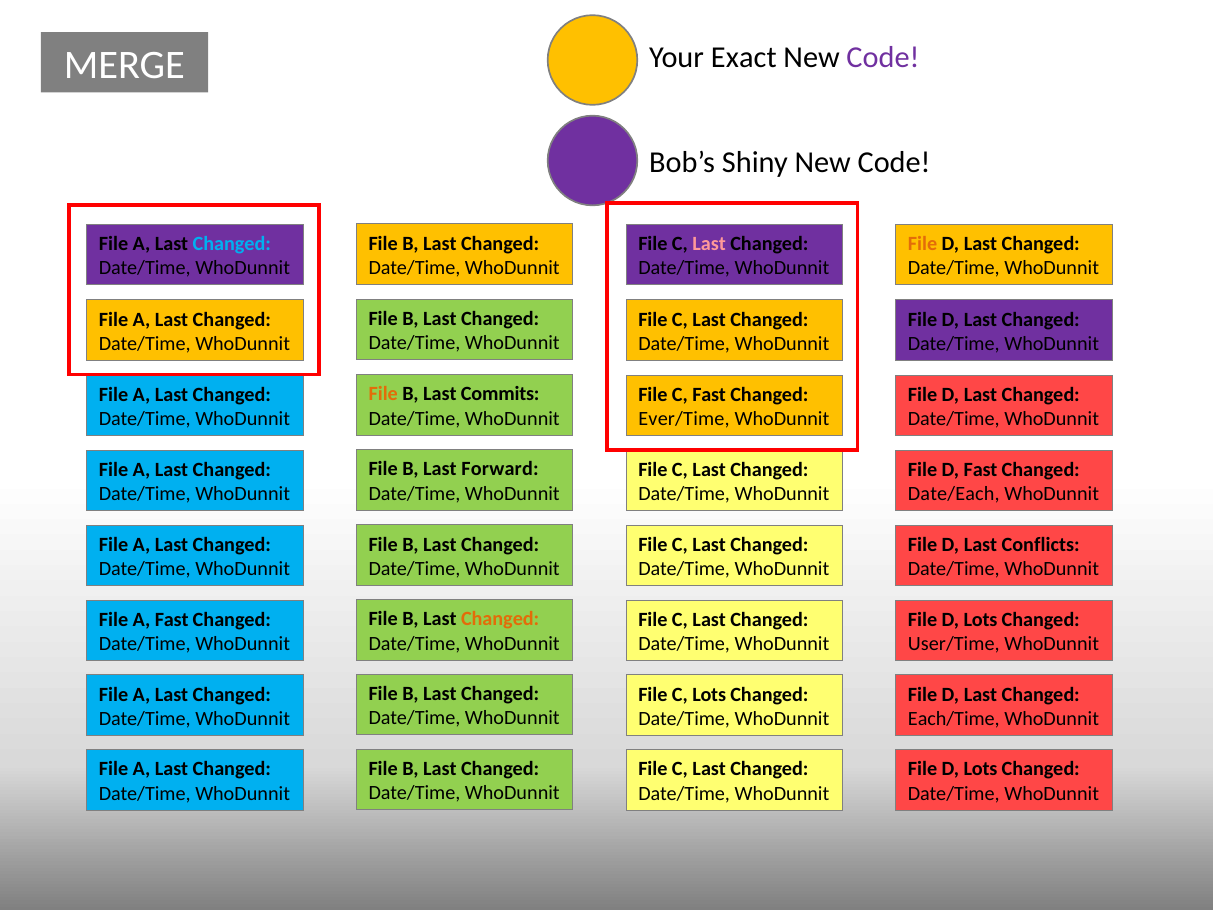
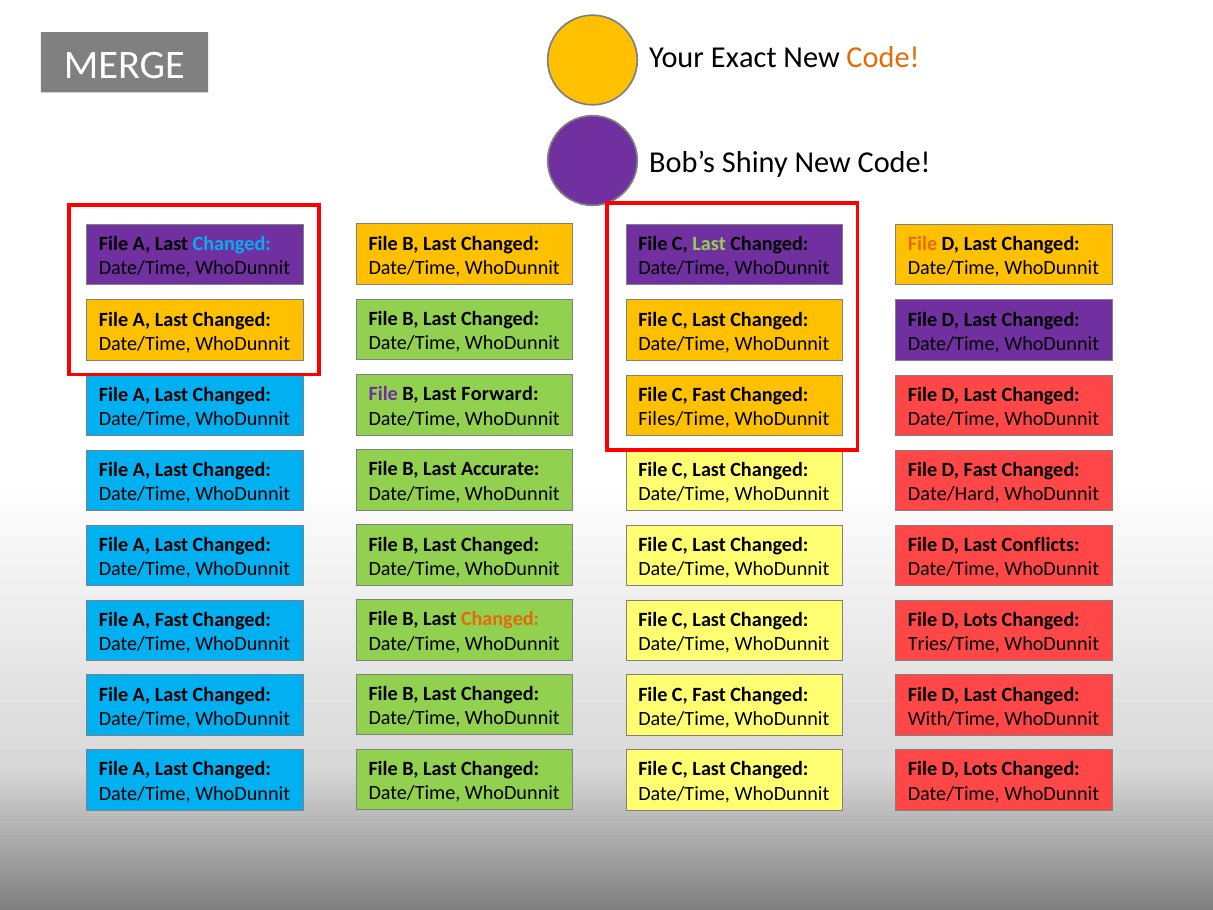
Code at (883, 58) colour: purple -> orange
Last at (709, 244) colour: pink -> light green
File at (383, 394) colour: orange -> purple
Commits: Commits -> Forward
Ever/Time: Ever/Time -> Files/Time
Forward: Forward -> Accurate
Date/Each: Date/Each -> Date/Hard
User/Time: User/Time -> Tries/Time
Lots at (709, 694): Lots -> Fast
Each/Time: Each/Time -> With/Time
